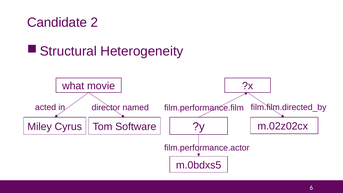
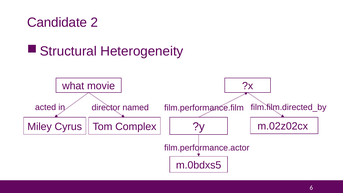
Software: Software -> Complex
